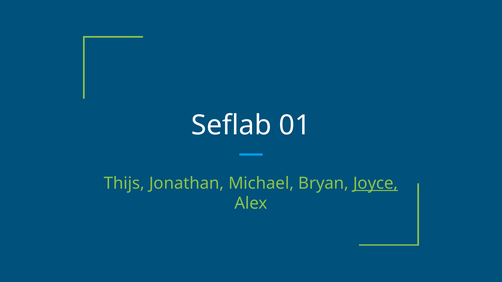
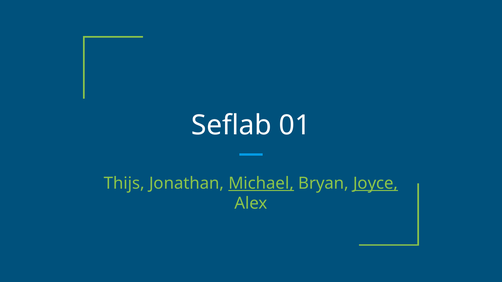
Michael underline: none -> present
